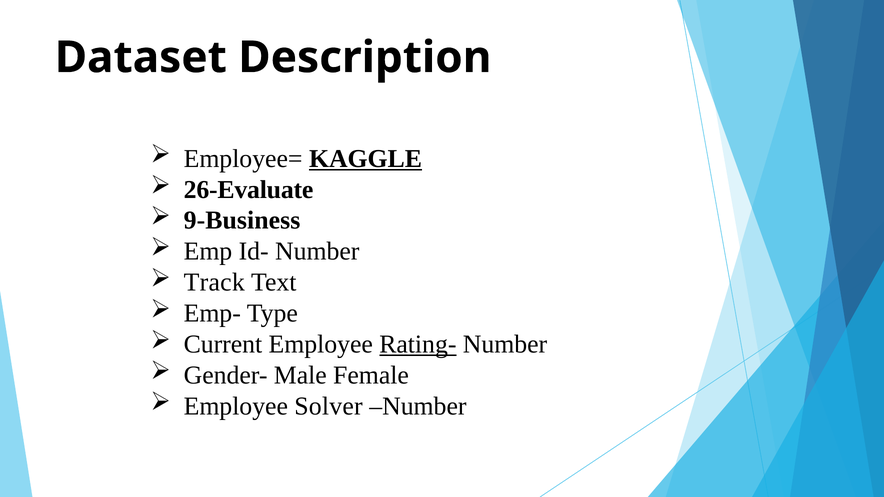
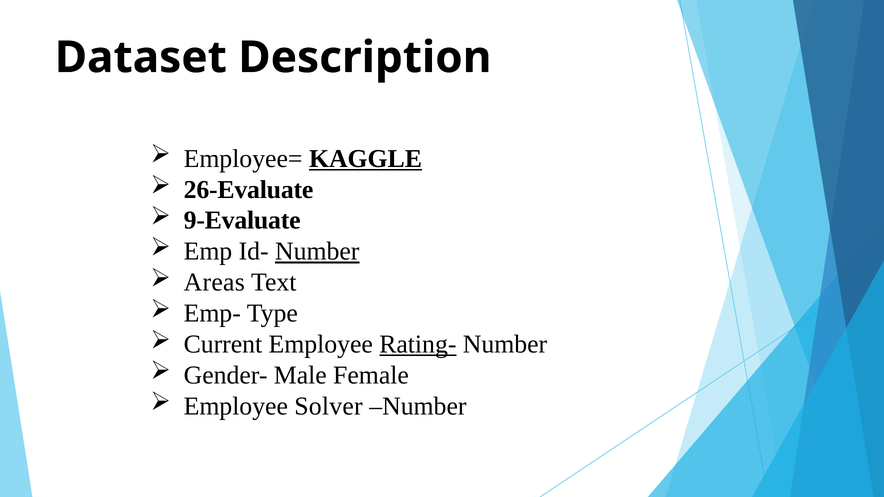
9-Business: 9-Business -> 9-Evaluate
Number at (317, 252) underline: none -> present
Track: Track -> Areas
